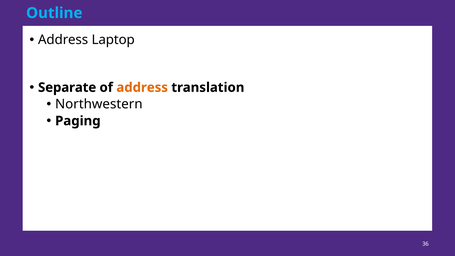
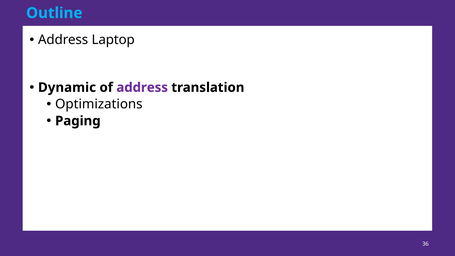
Separate: Separate -> Dynamic
address at (142, 87) colour: orange -> purple
Northwestern: Northwestern -> Optimizations
